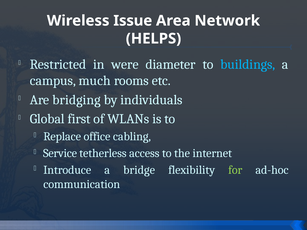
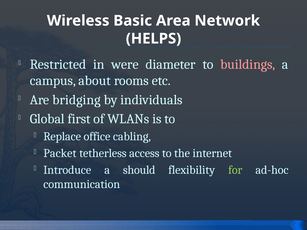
Issue: Issue -> Basic
buildings colour: light blue -> pink
much: much -> about
Service: Service -> Packet
bridge: bridge -> should
